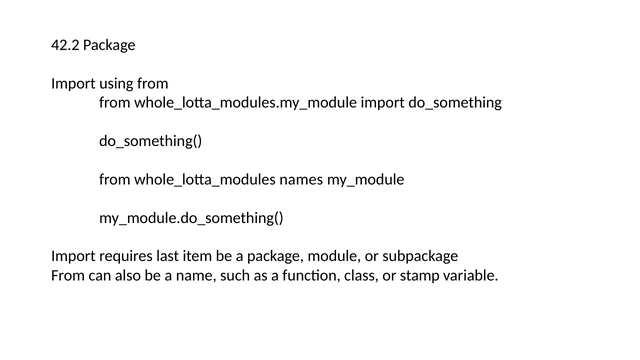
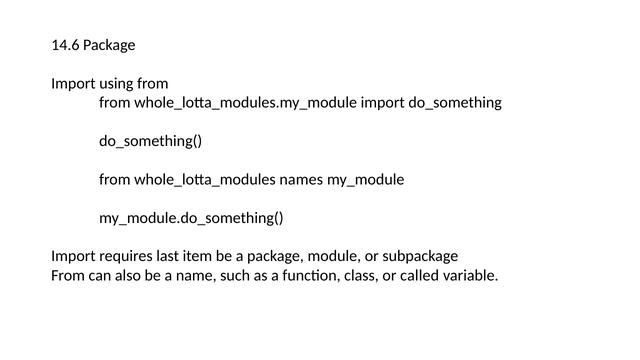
42.2: 42.2 -> 14.6
stamp: stamp -> called
